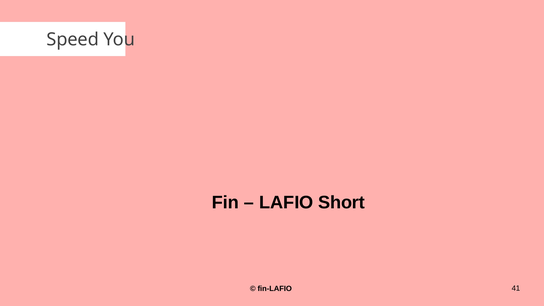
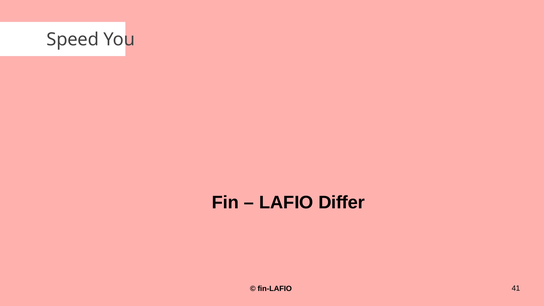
Short: Short -> Differ
